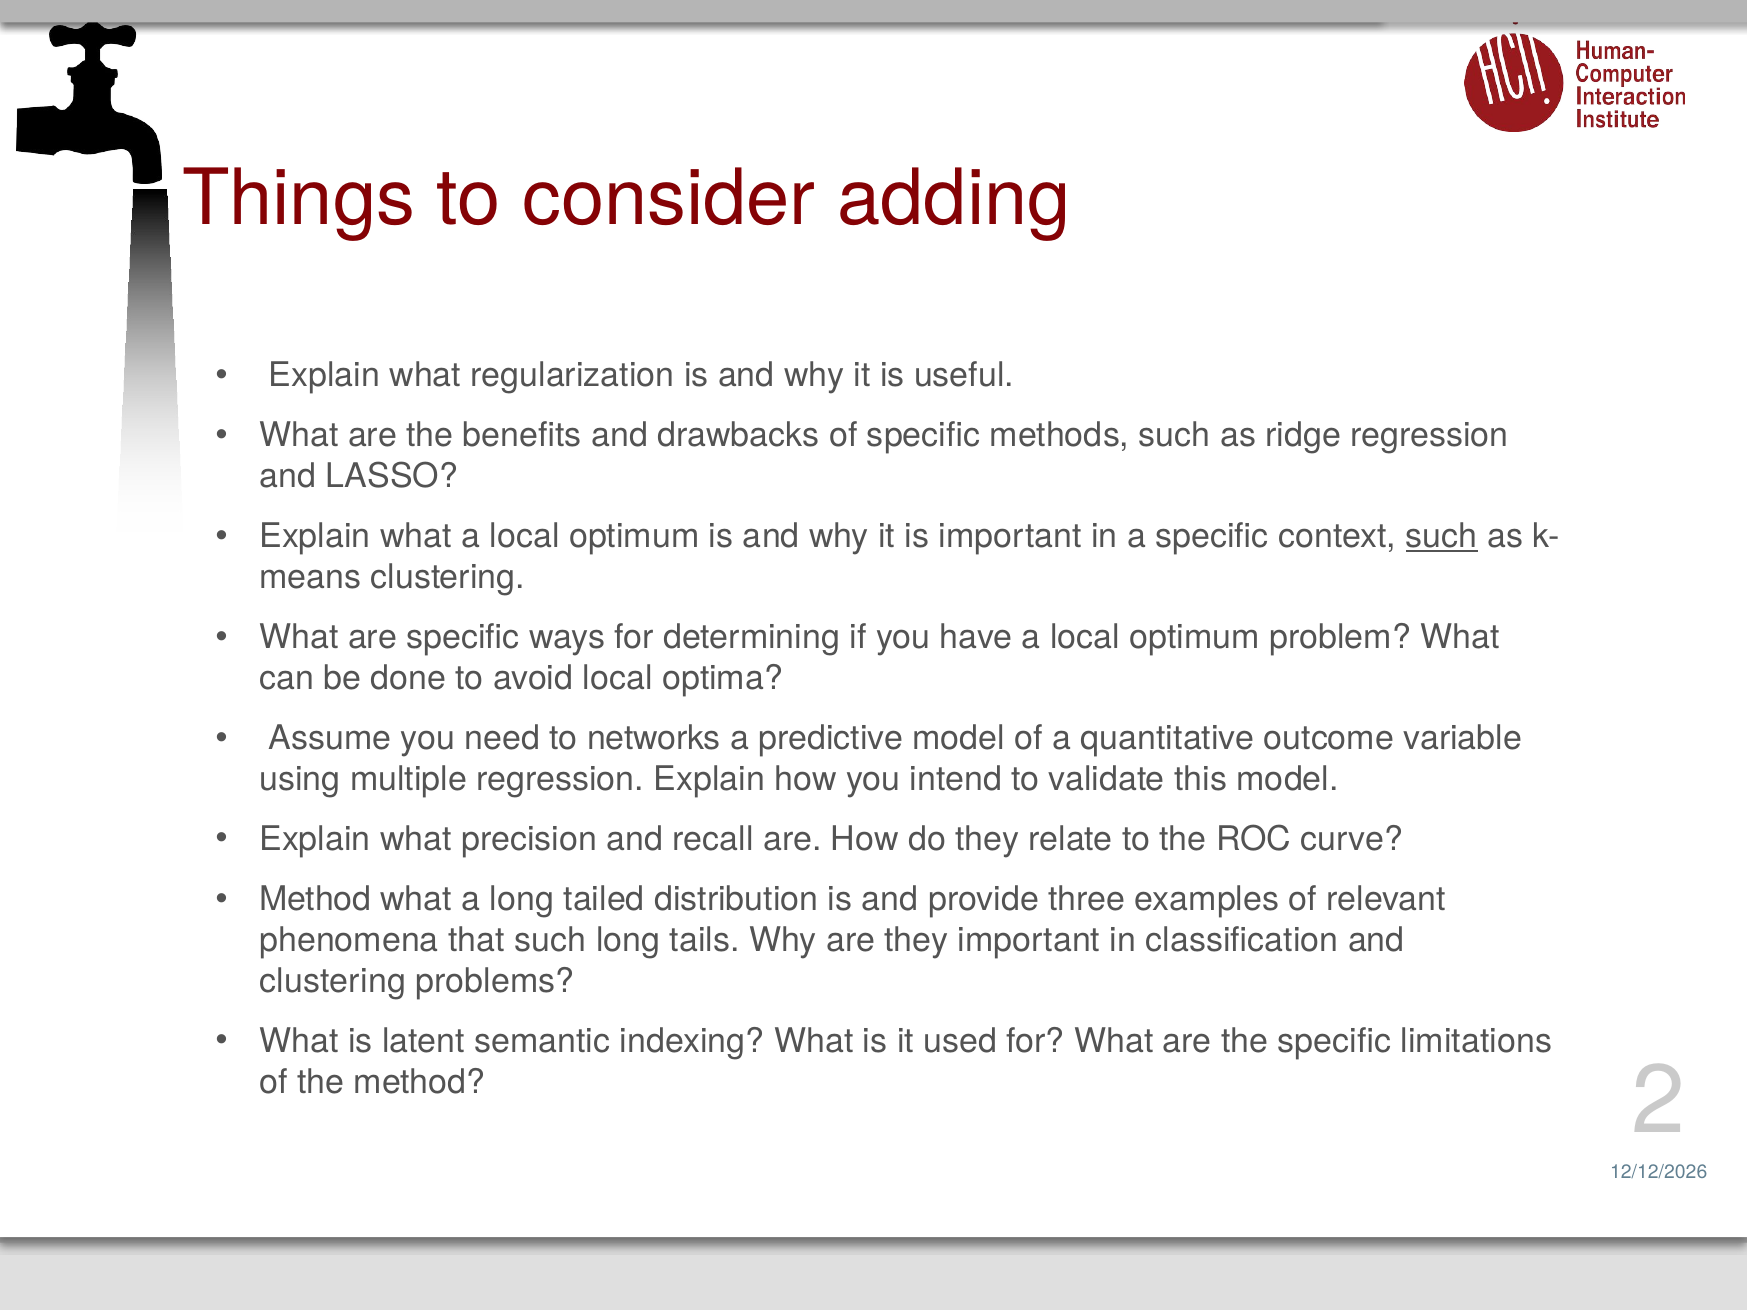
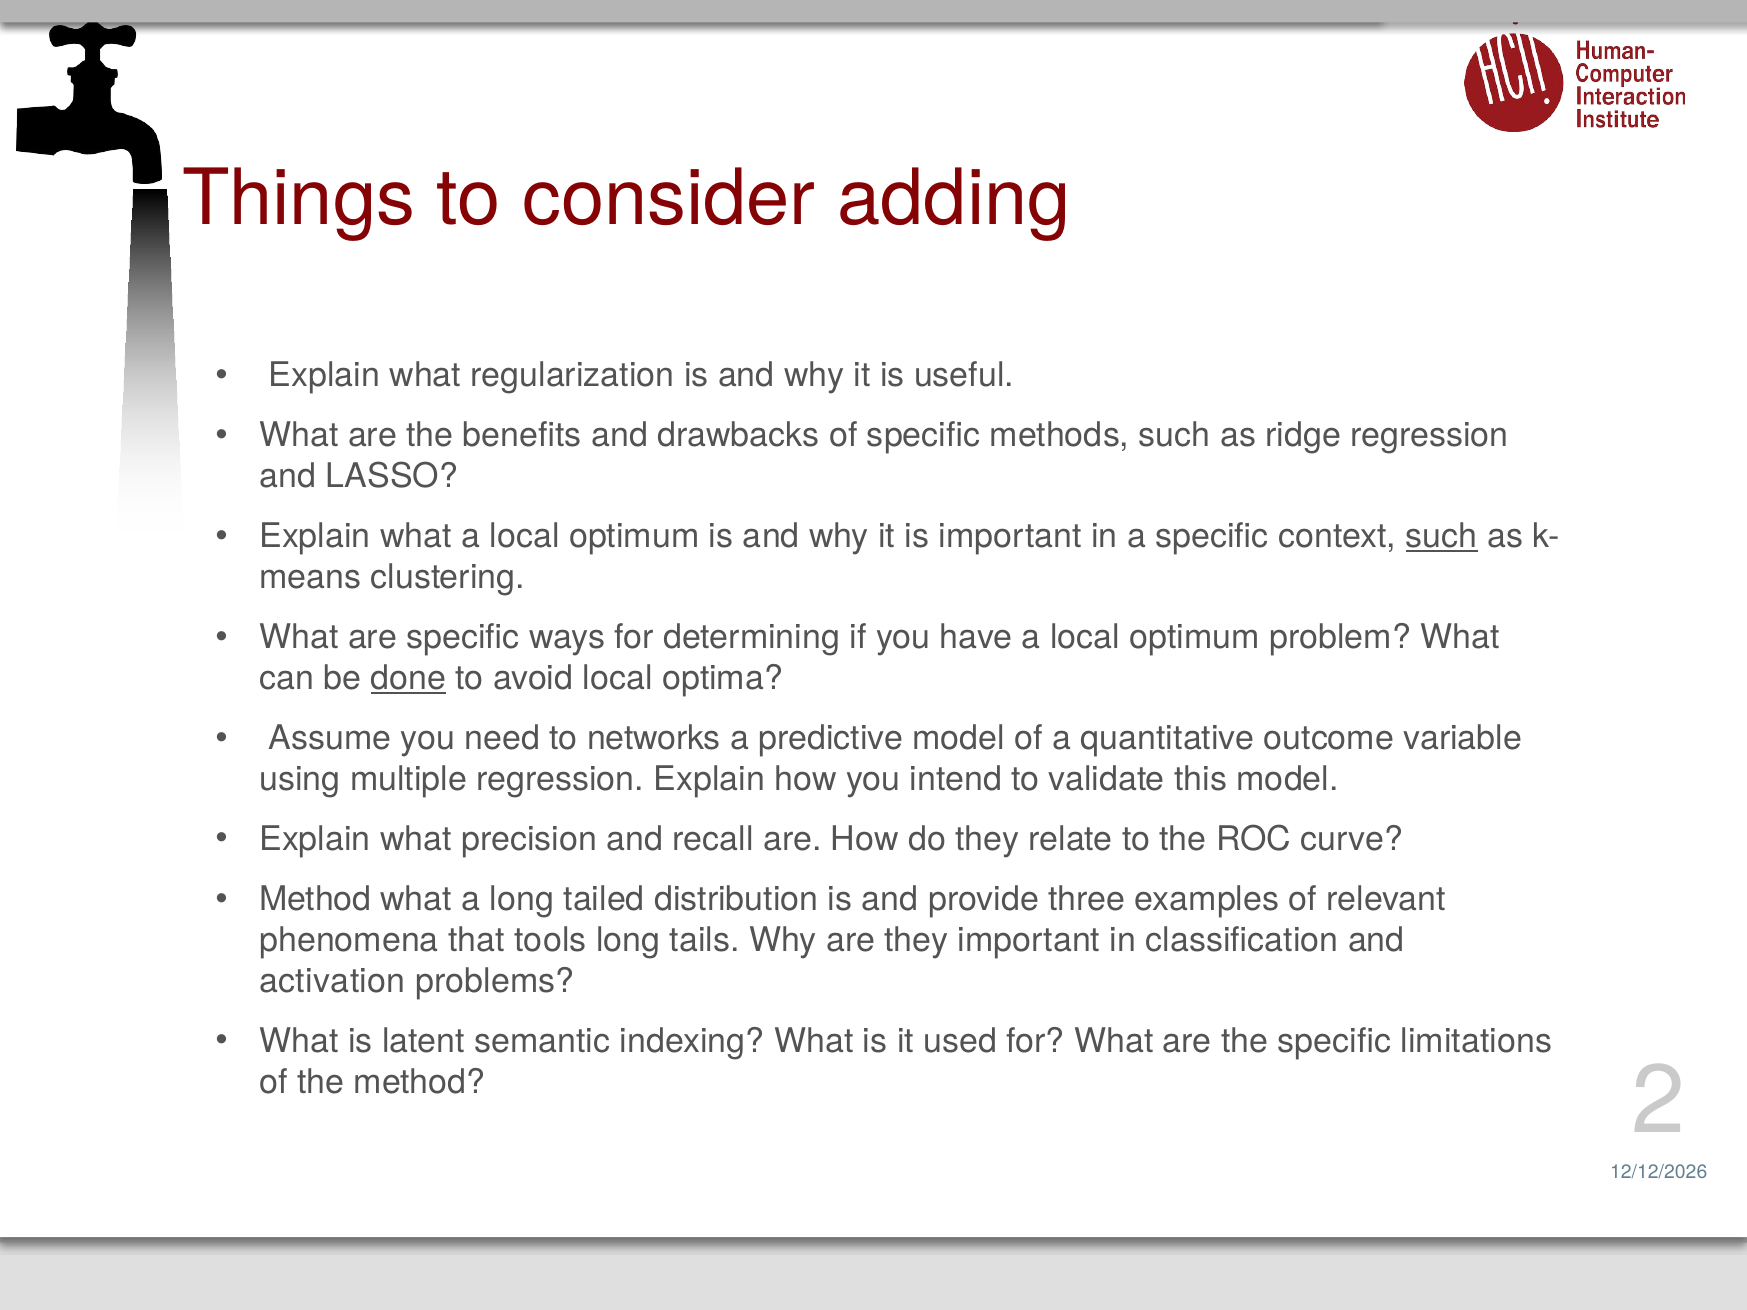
done underline: none -> present
that such: such -> tools
clustering at (333, 981): clustering -> activation
